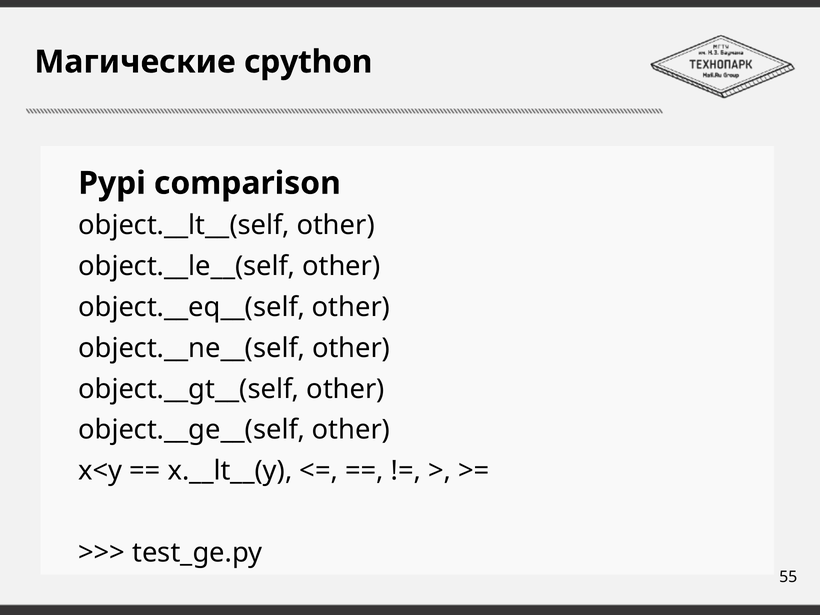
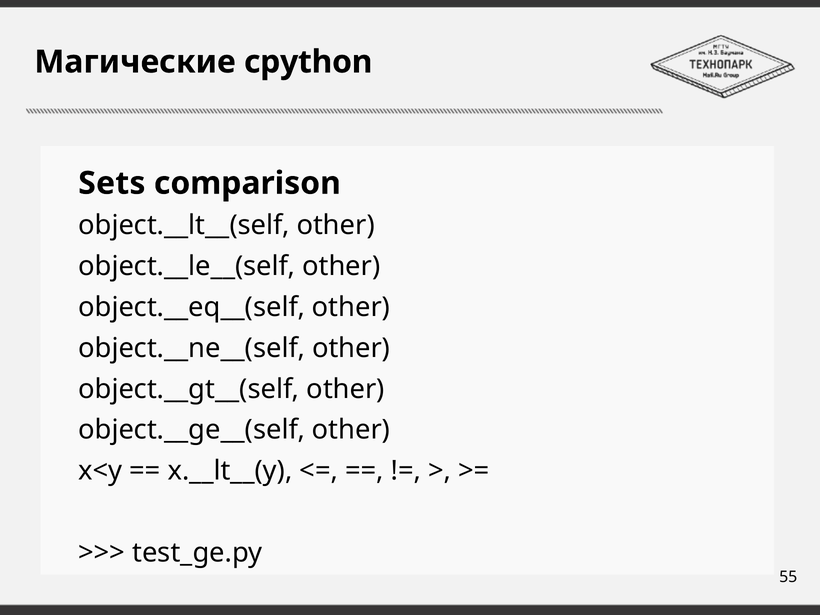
Pypi: Pypi -> Sets
